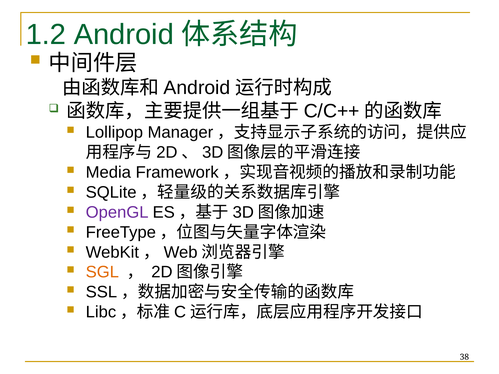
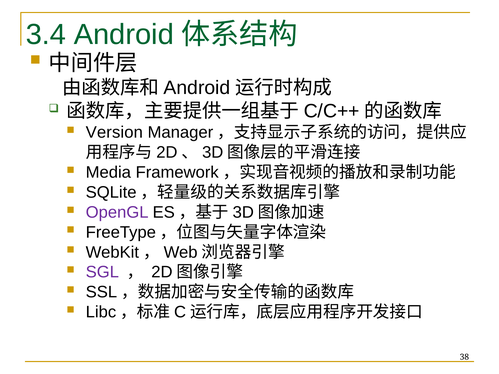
1.2: 1.2 -> 3.4
Lollipop: Lollipop -> Version
SGL colour: orange -> purple
